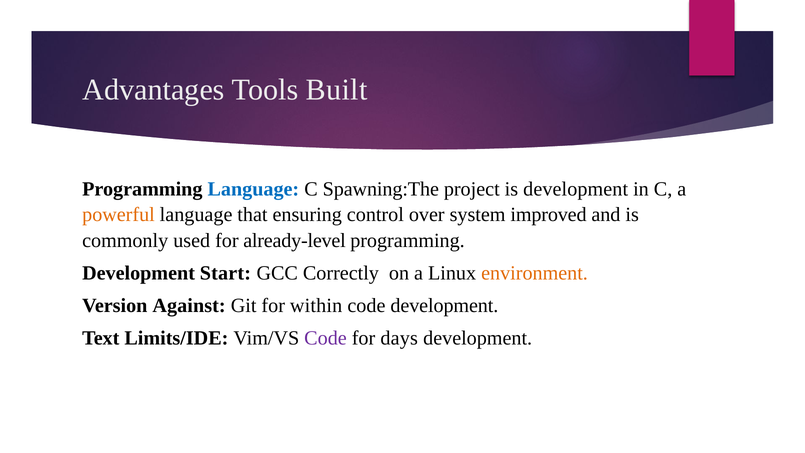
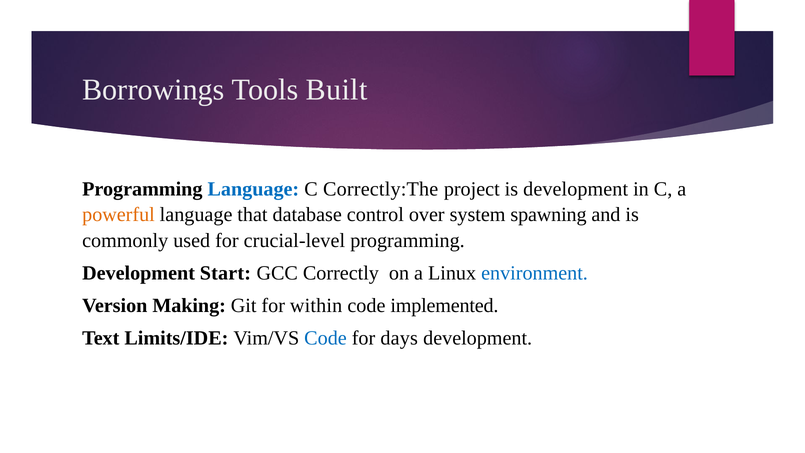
Advantages: Advantages -> Borrowings
Spawning:The: Spawning:The -> Correctly:The
ensuring: ensuring -> database
improved: improved -> spawning
already-level: already-level -> crucial-level
environment colour: orange -> blue
Against: Against -> Making
code development: development -> implemented
Code at (326, 338) colour: purple -> blue
